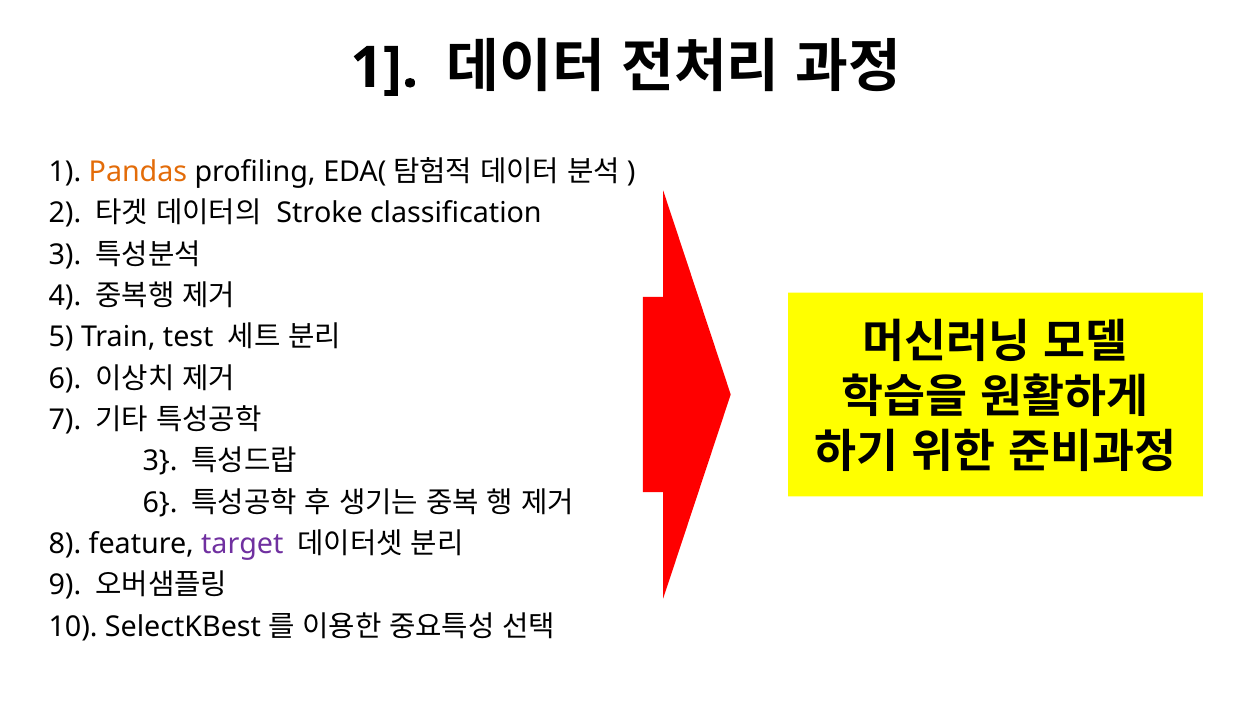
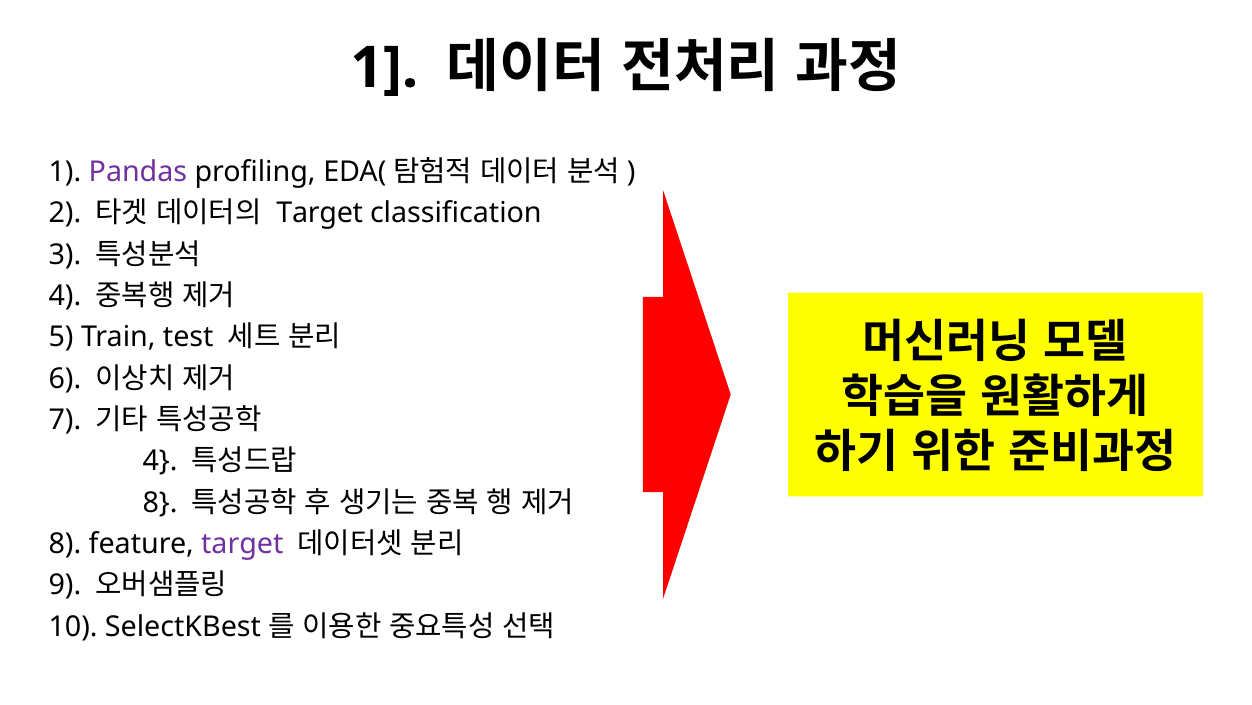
Pandas colour: orange -> purple
Stroke at (320, 213): Stroke -> Target
3 at (160, 461): 3 -> 4
6 at (160, 502): 6 -> 8
